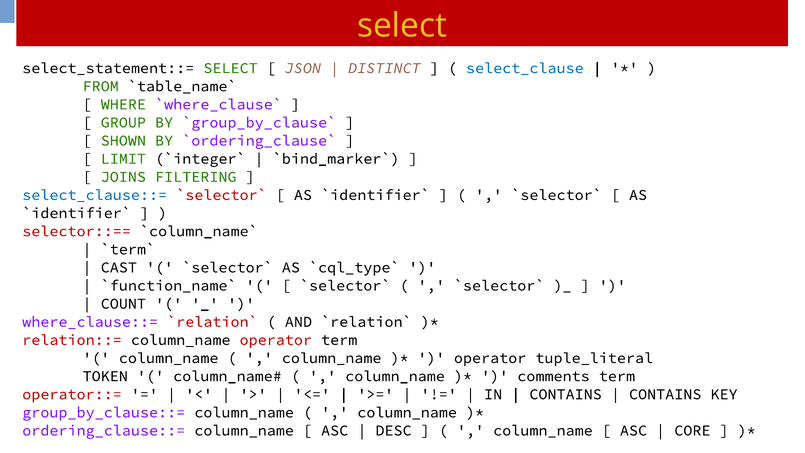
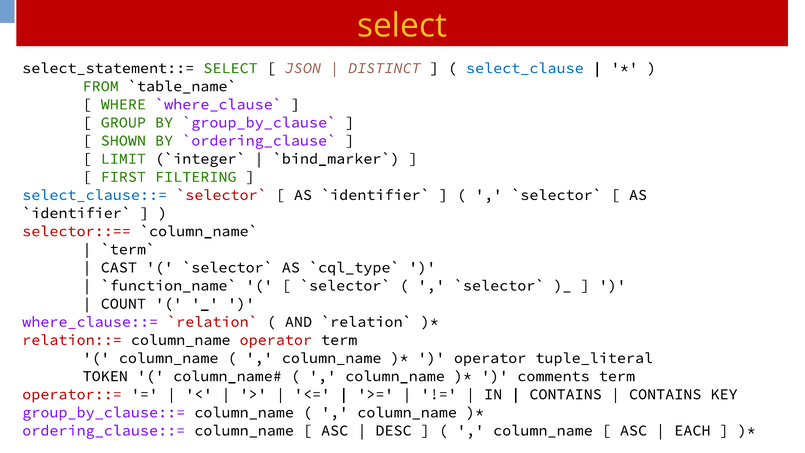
JOINS: JOINS -> FIRST
CORE: CORE -> EACH
